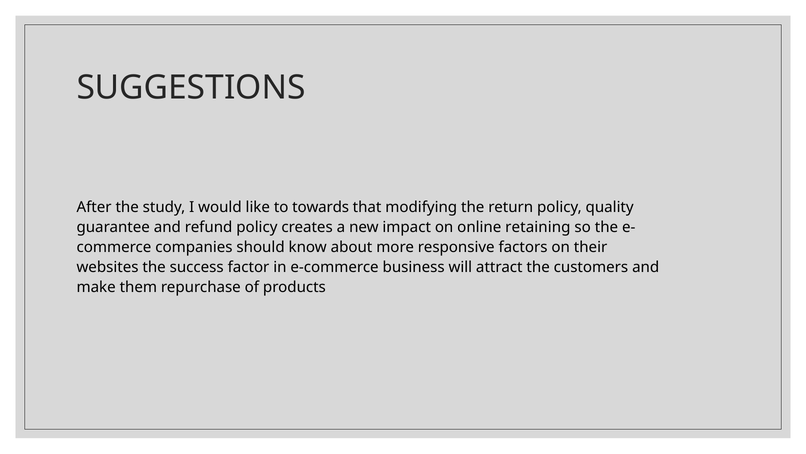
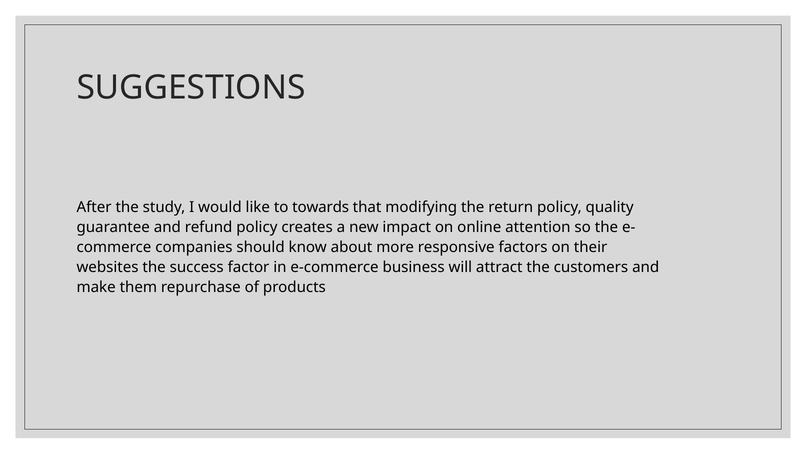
retaining: retaining -> attention
